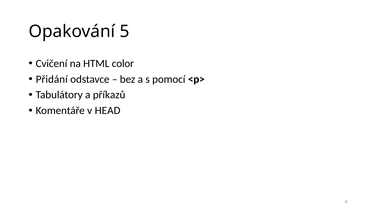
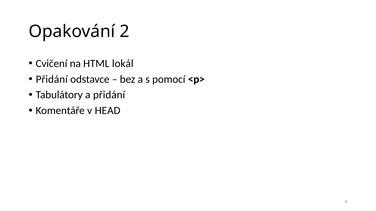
5: 5 -> 2
color: color -> lokál
a příkazů: příkazů -> přidání
